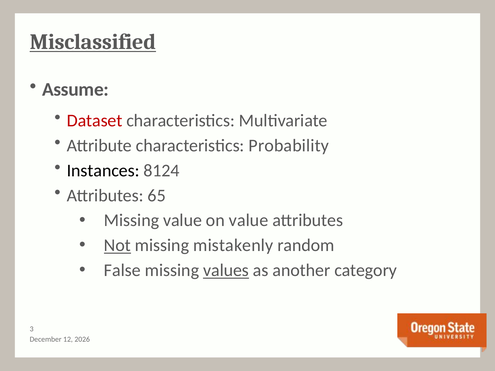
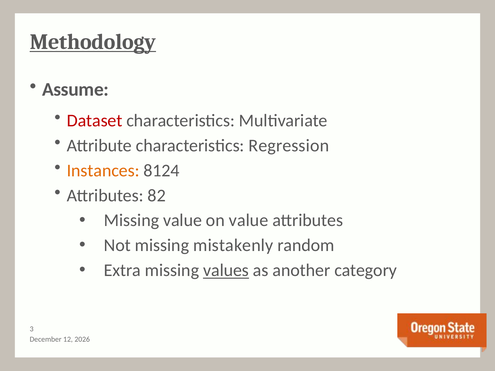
Misclassified: Misclassified -> Methodology
Probability: Probability -> Regression
Instances colour: black -> orange
65: 65 -> 82
Not underline: present -> none
False: False -> Extra
